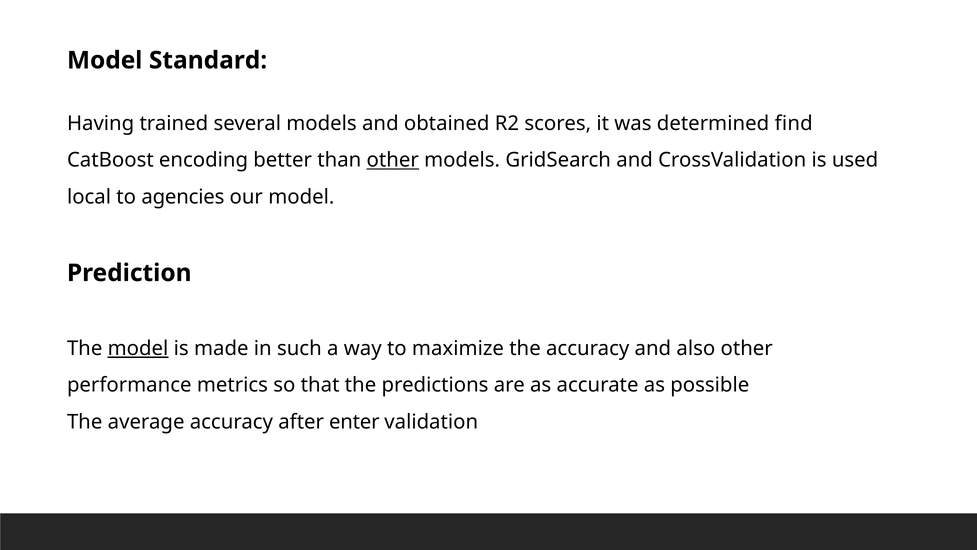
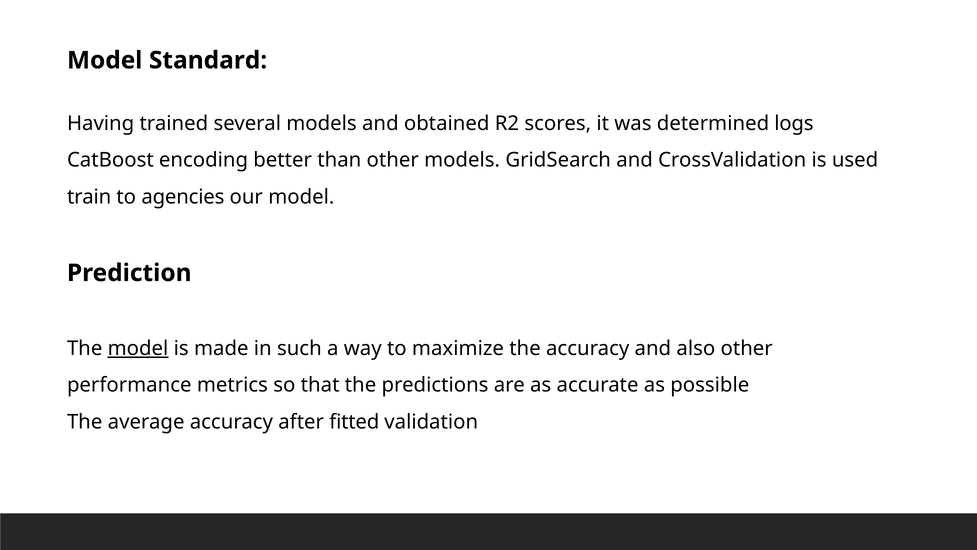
find: find -> logs
other at (393, 160) underline: present -> none
local: local -> train
enter: enter -> fitted
